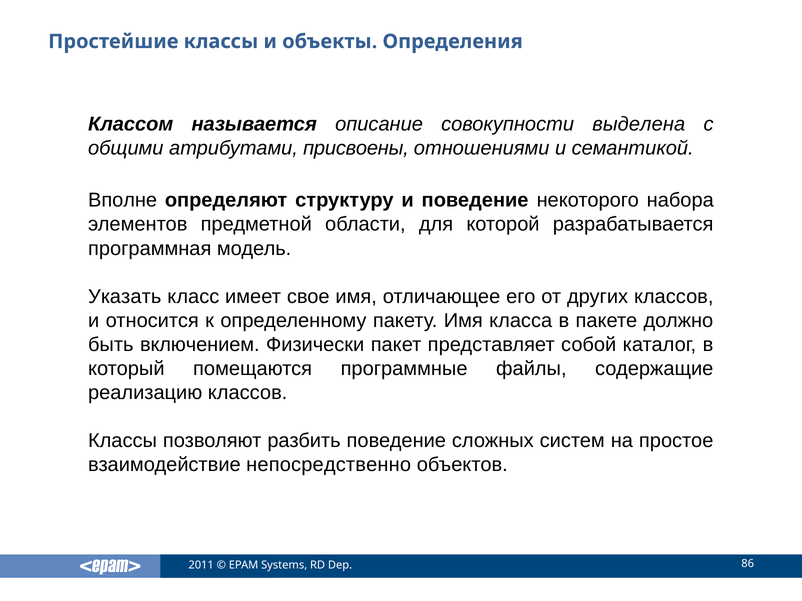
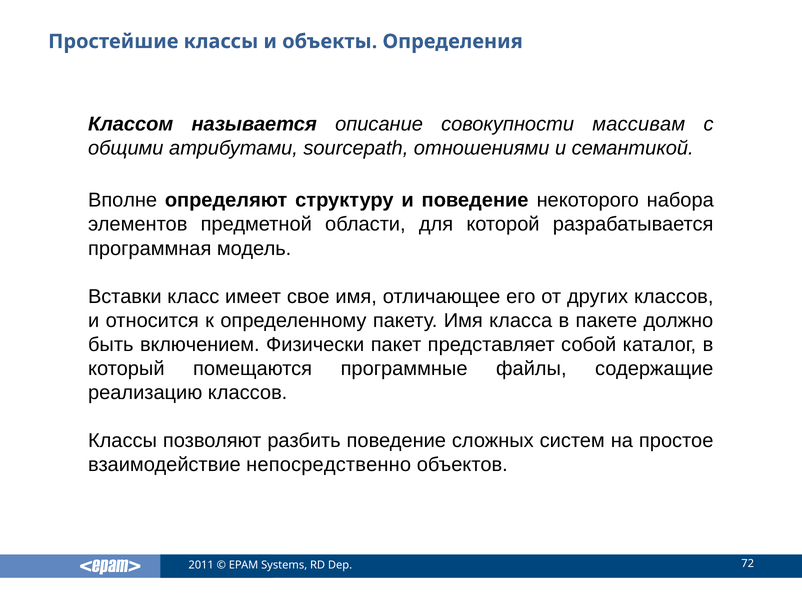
выделена: выделена -> массивам
присвоены: присвоены -> sourcepath
Указать: Указать -> Вставки
86: 86 -> 72
